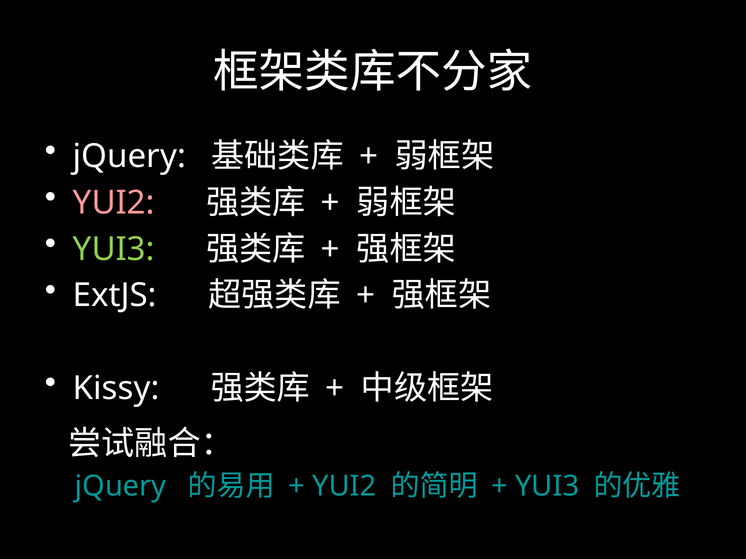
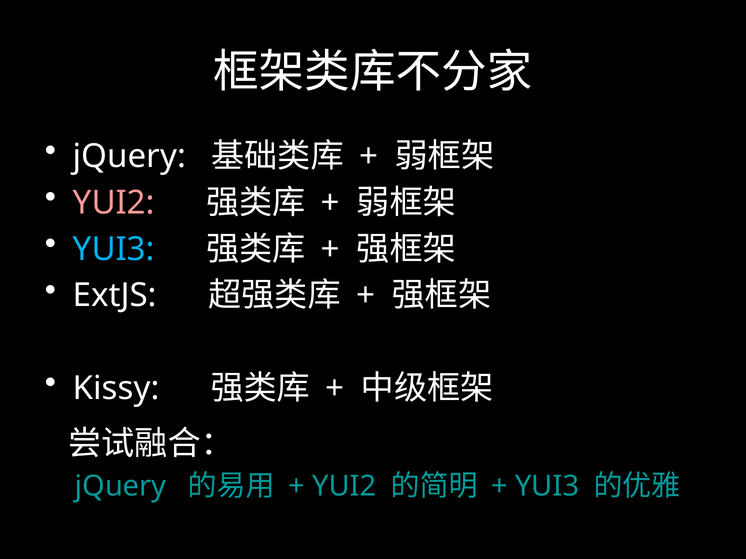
YUI3 at (114, 249) colour: light green -> light blue
